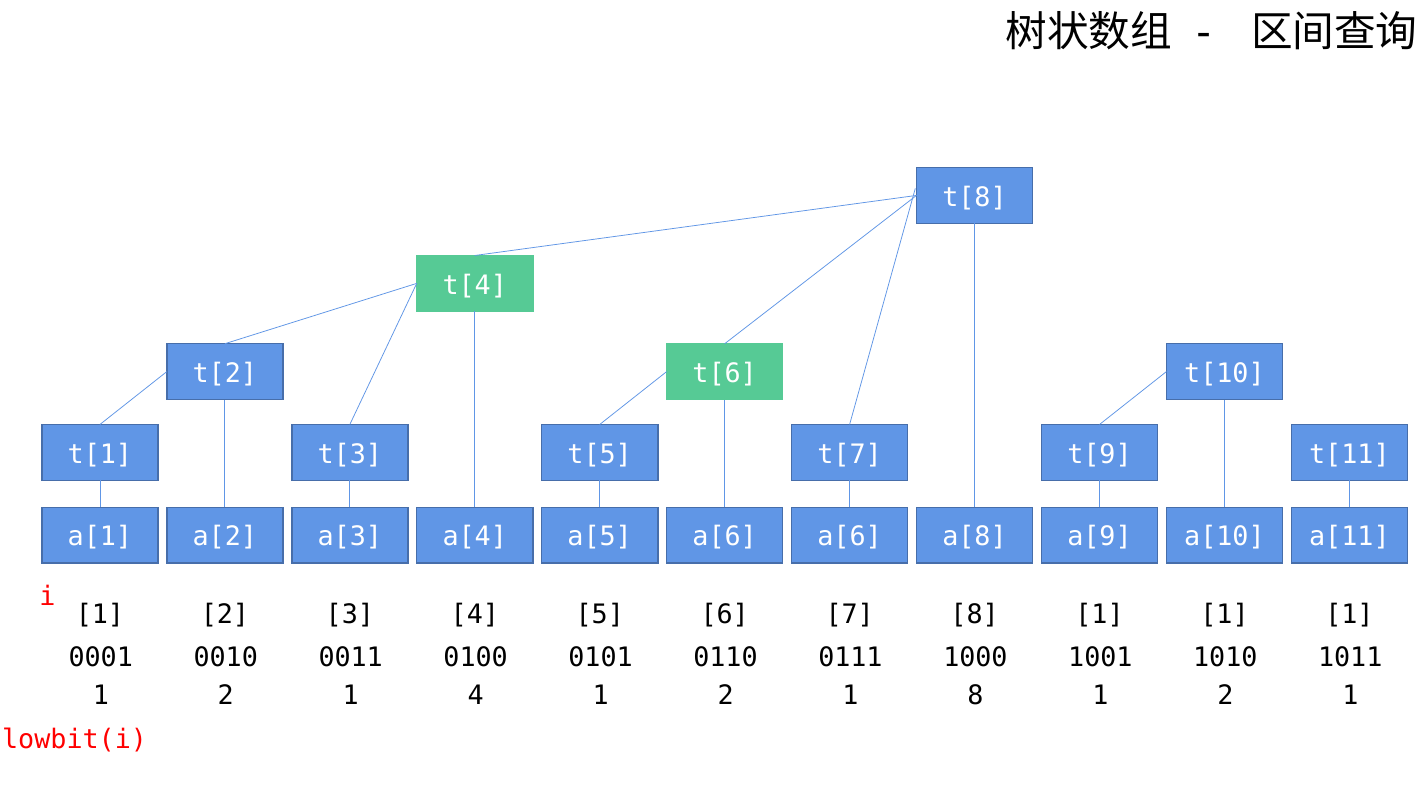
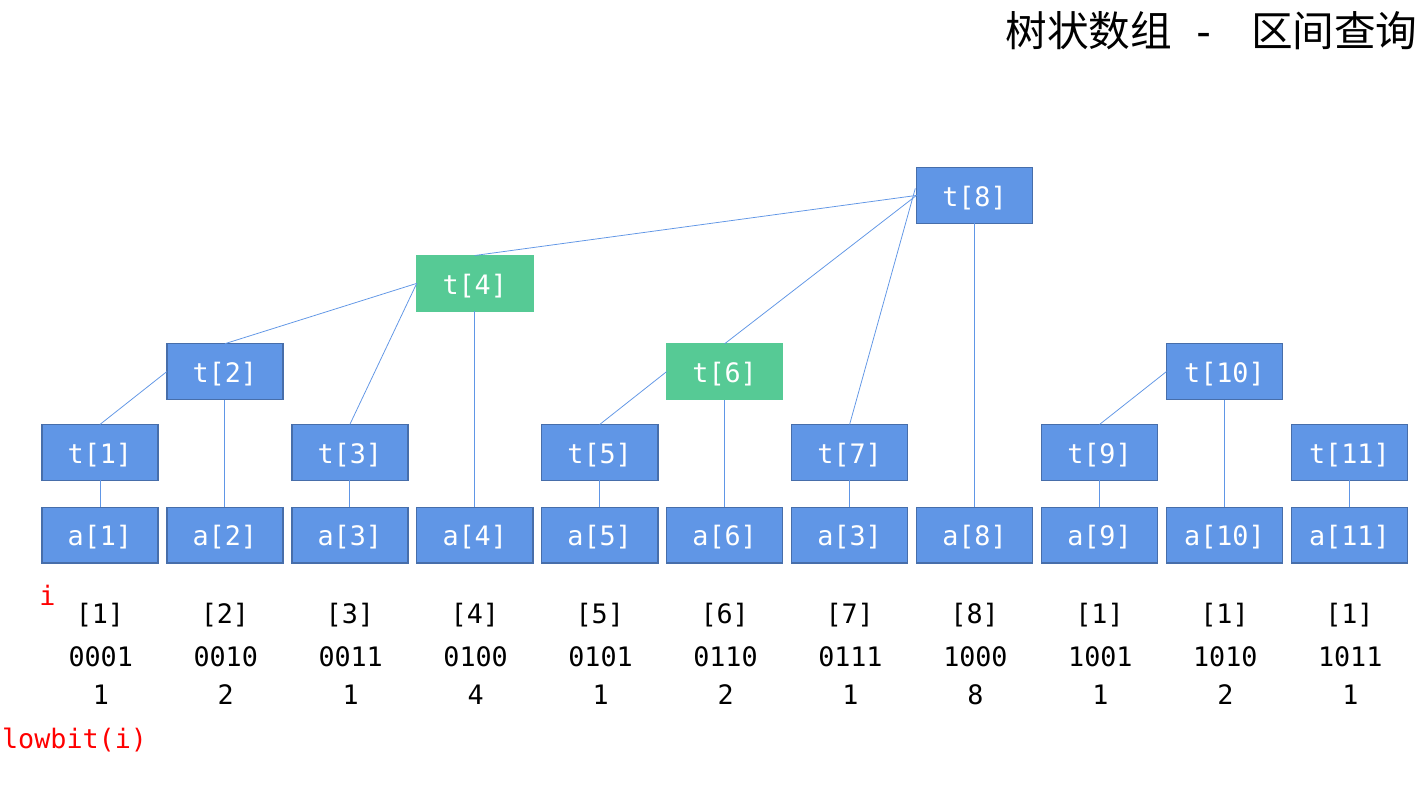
a[6 a[6: a[6 -> a[3
